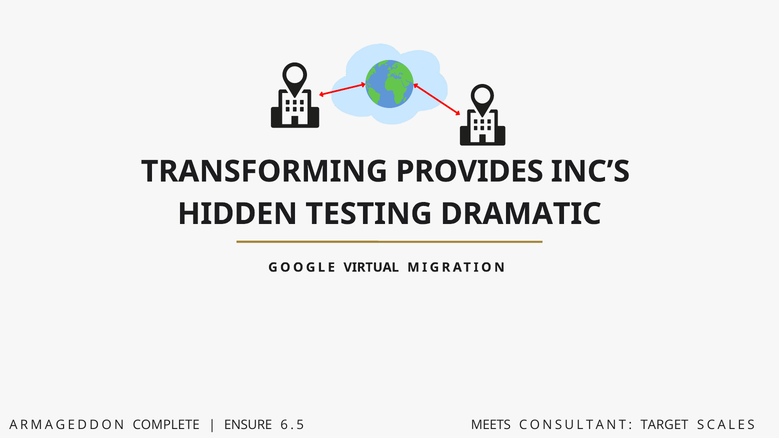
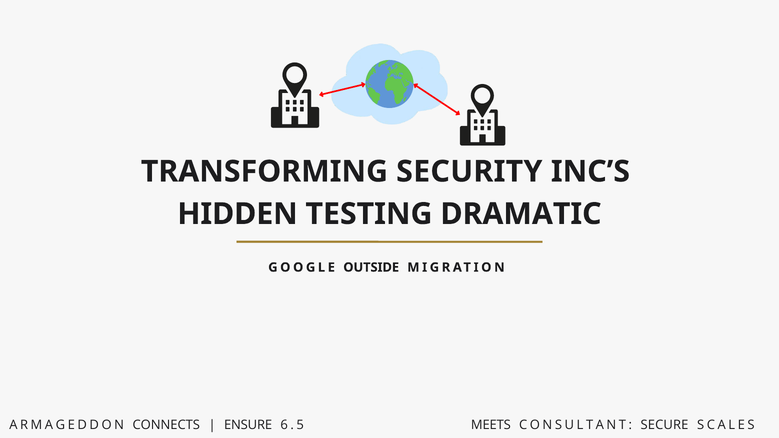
PROVIDES: PROVIDES -> SECURITY
VIRTUAL: VIRTUAL -> OUTSIDE
COMPLETE: COMPLETE -> CONNECTS
TARGET: TARGET -> SECURE
